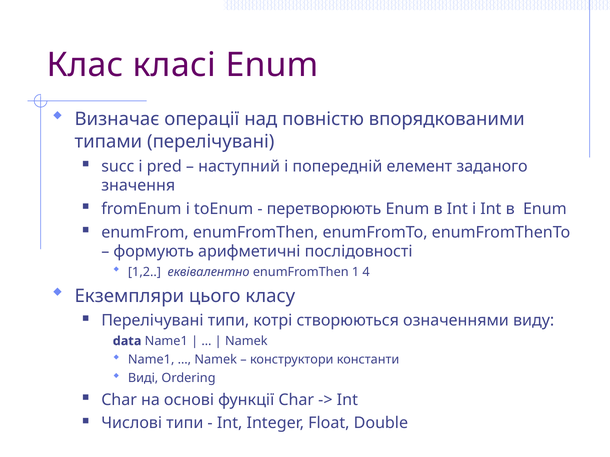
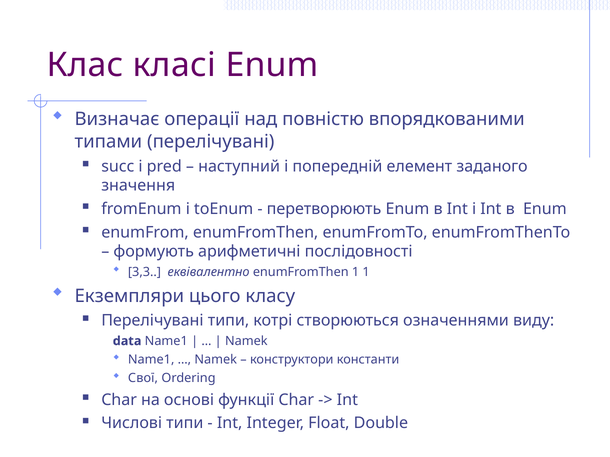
1,2: 1,2 -> 3,3
1 4: 4 -> 1
Виді: Виді -> Свої
